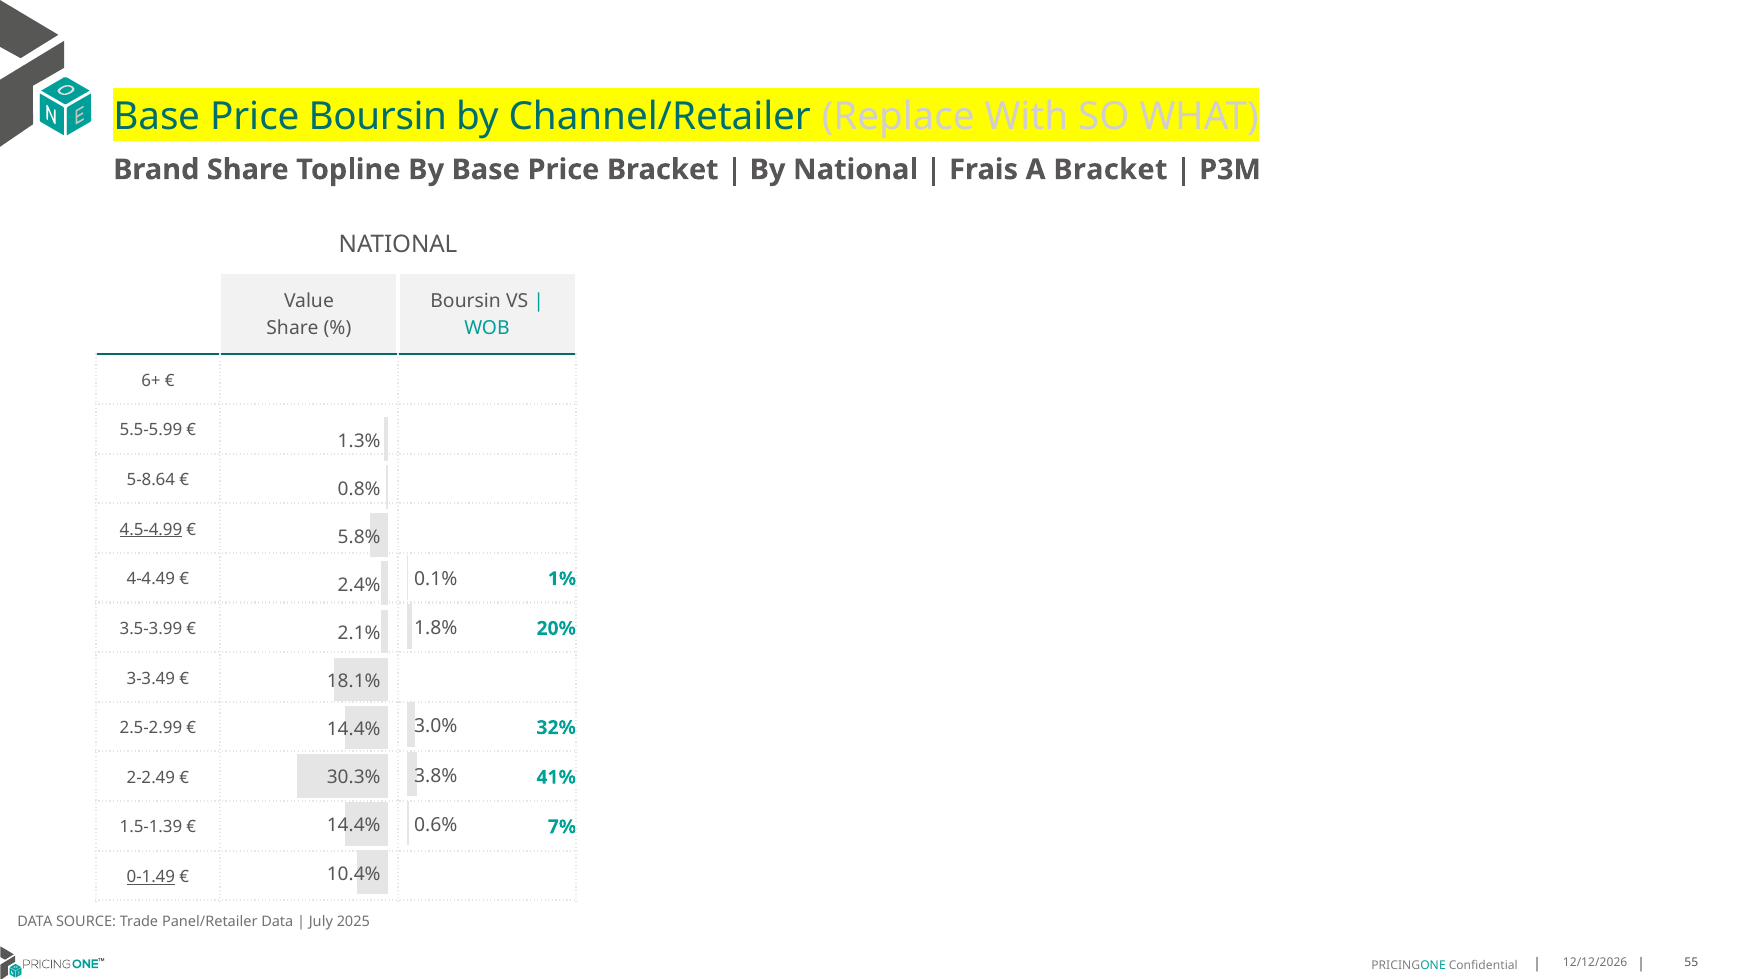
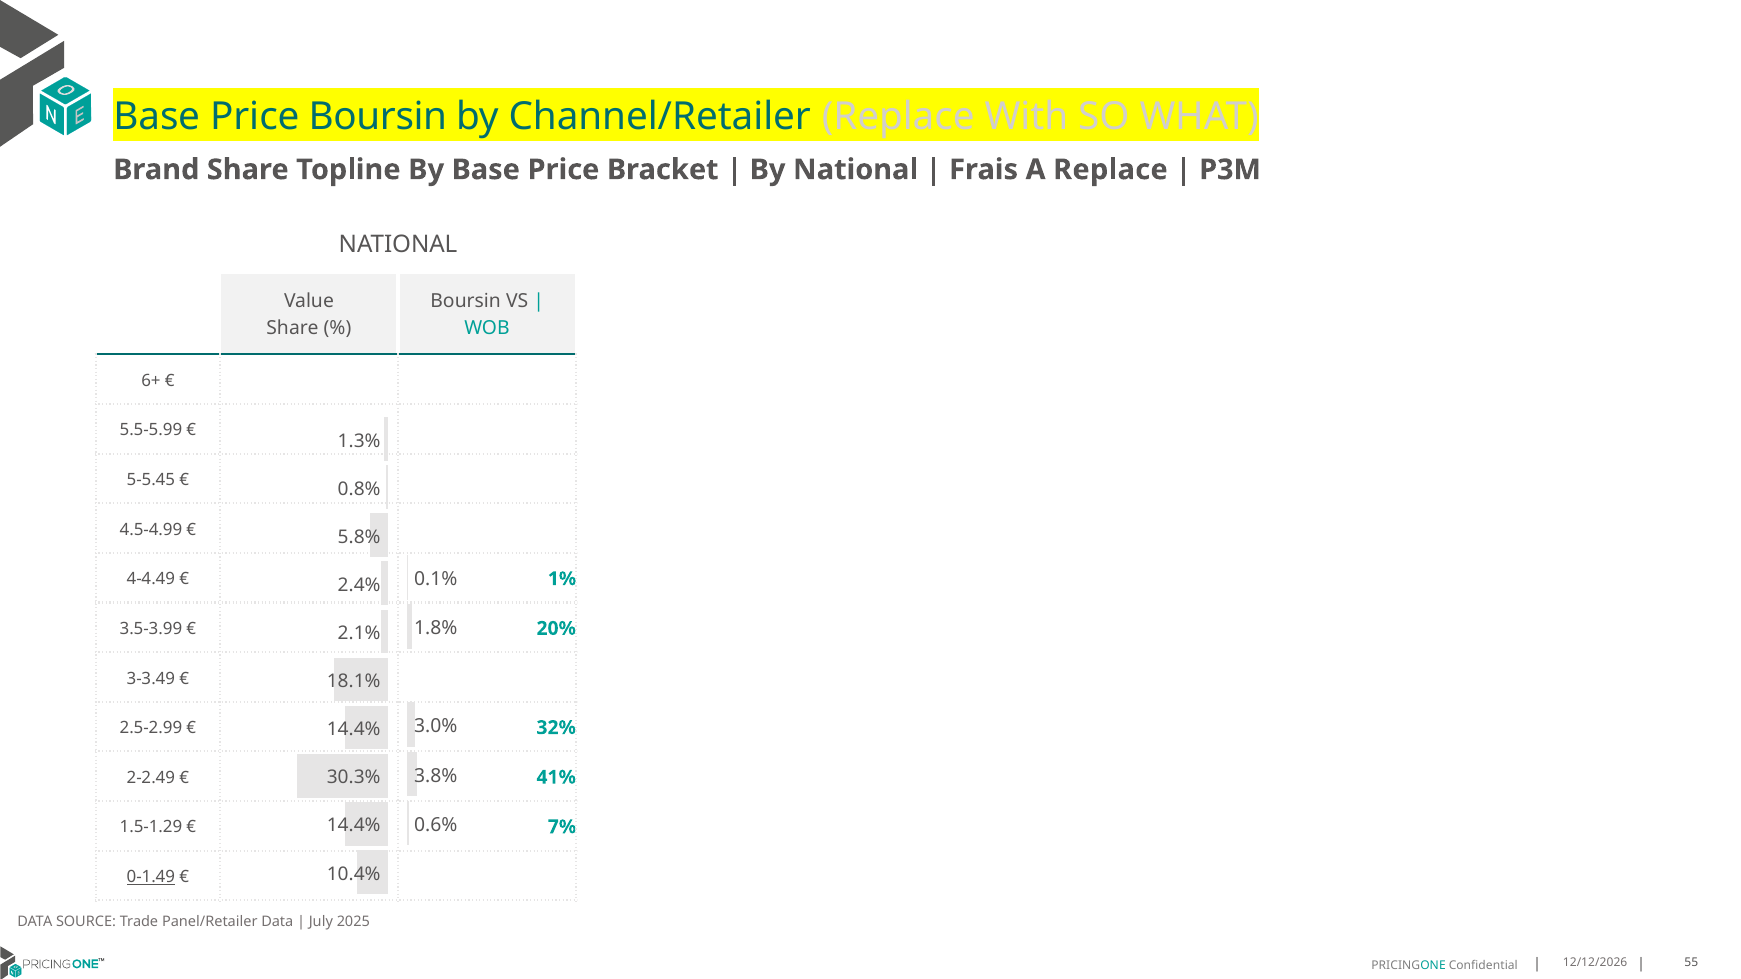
A Bracket: Bracket -> Replace
5-8.64: 5-8.64 -> 5-5.45
4.5-4.99 underline: present -> none
1.5-1.39: 1.5-1.39 -> 1.5-1.29
